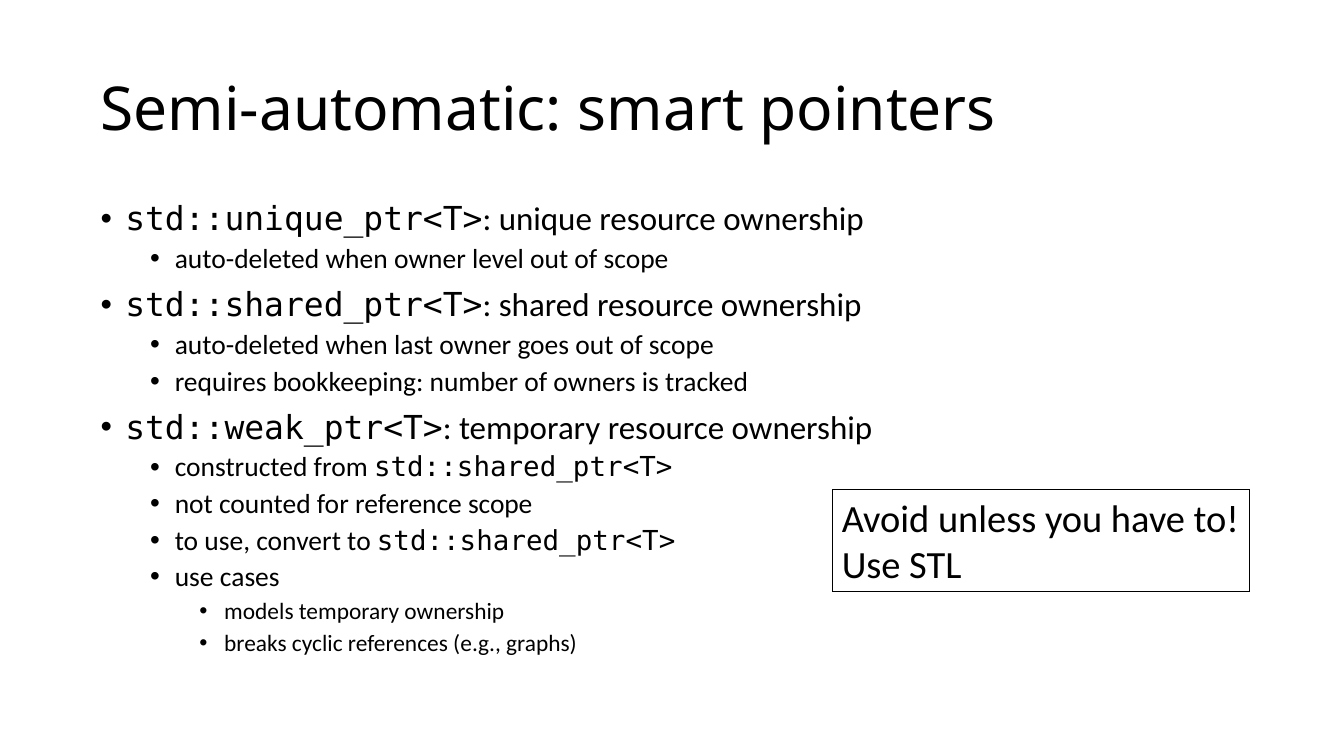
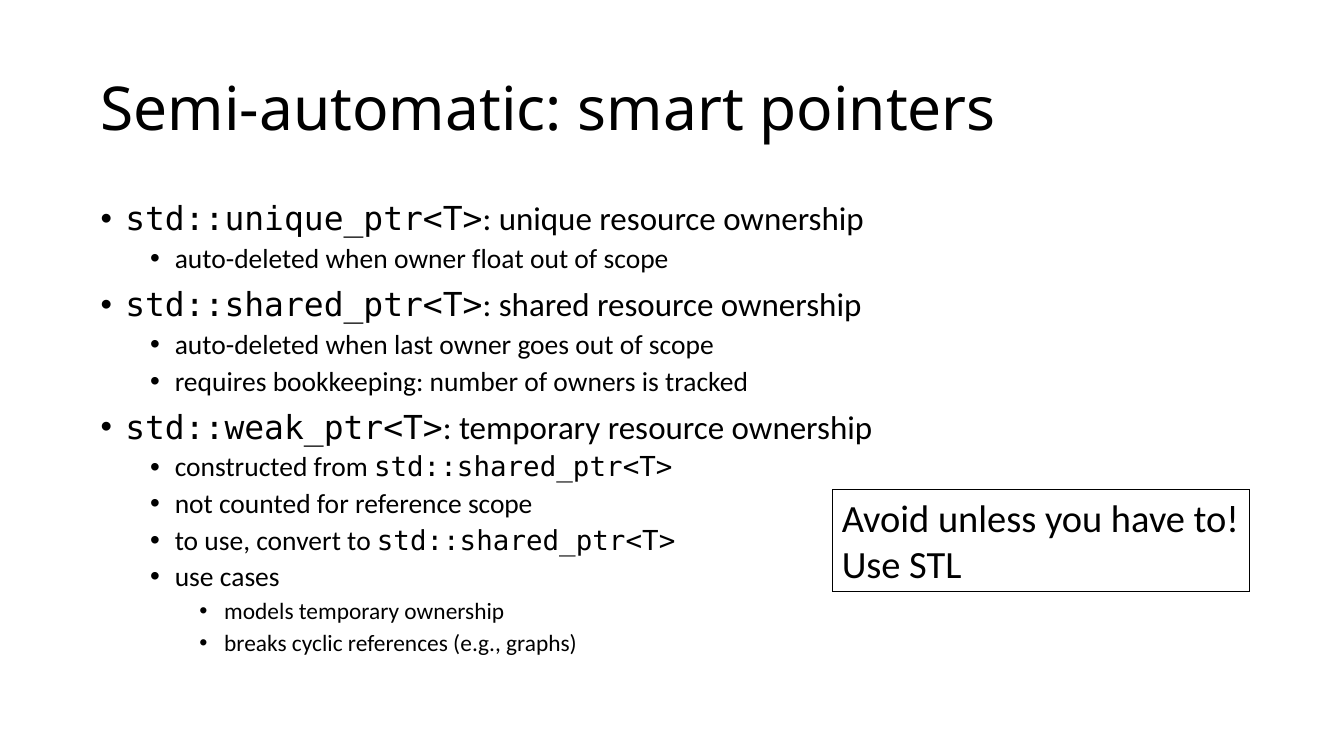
level: level -> float
